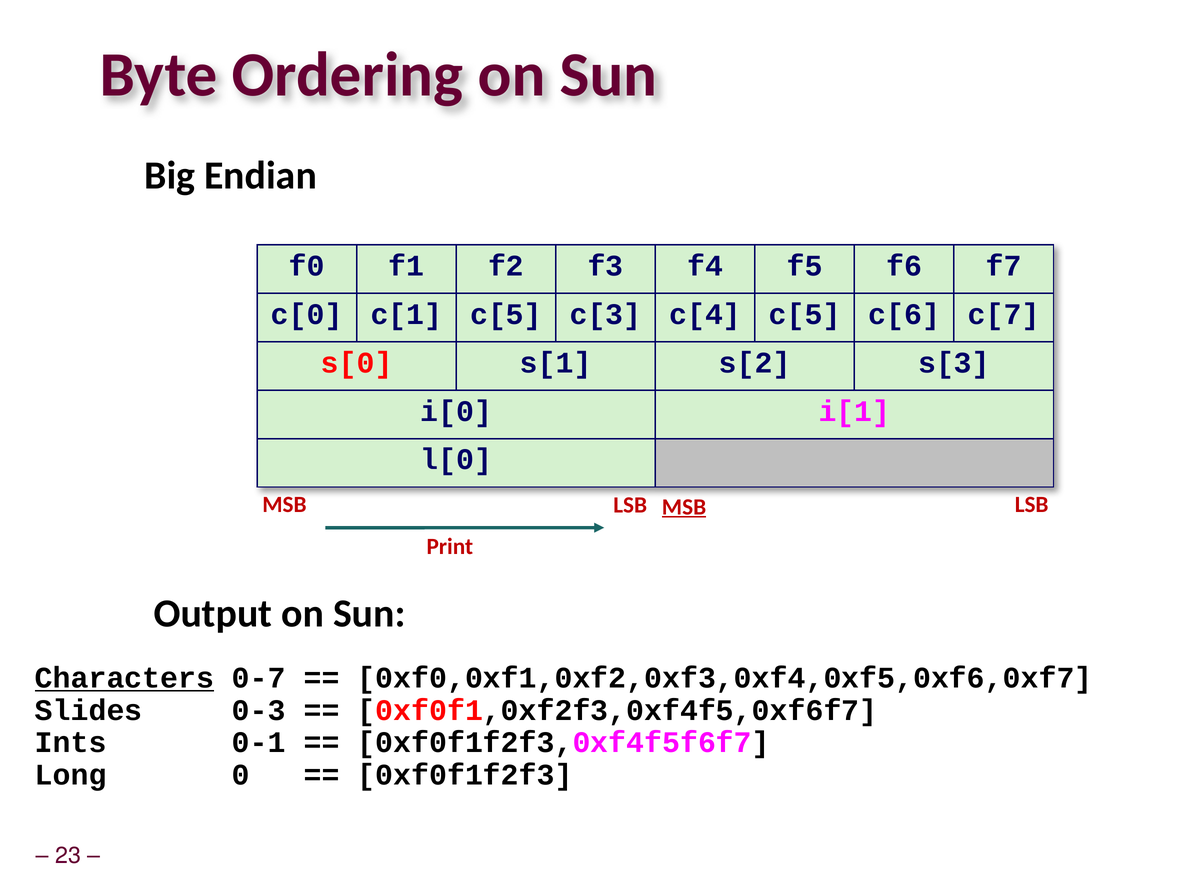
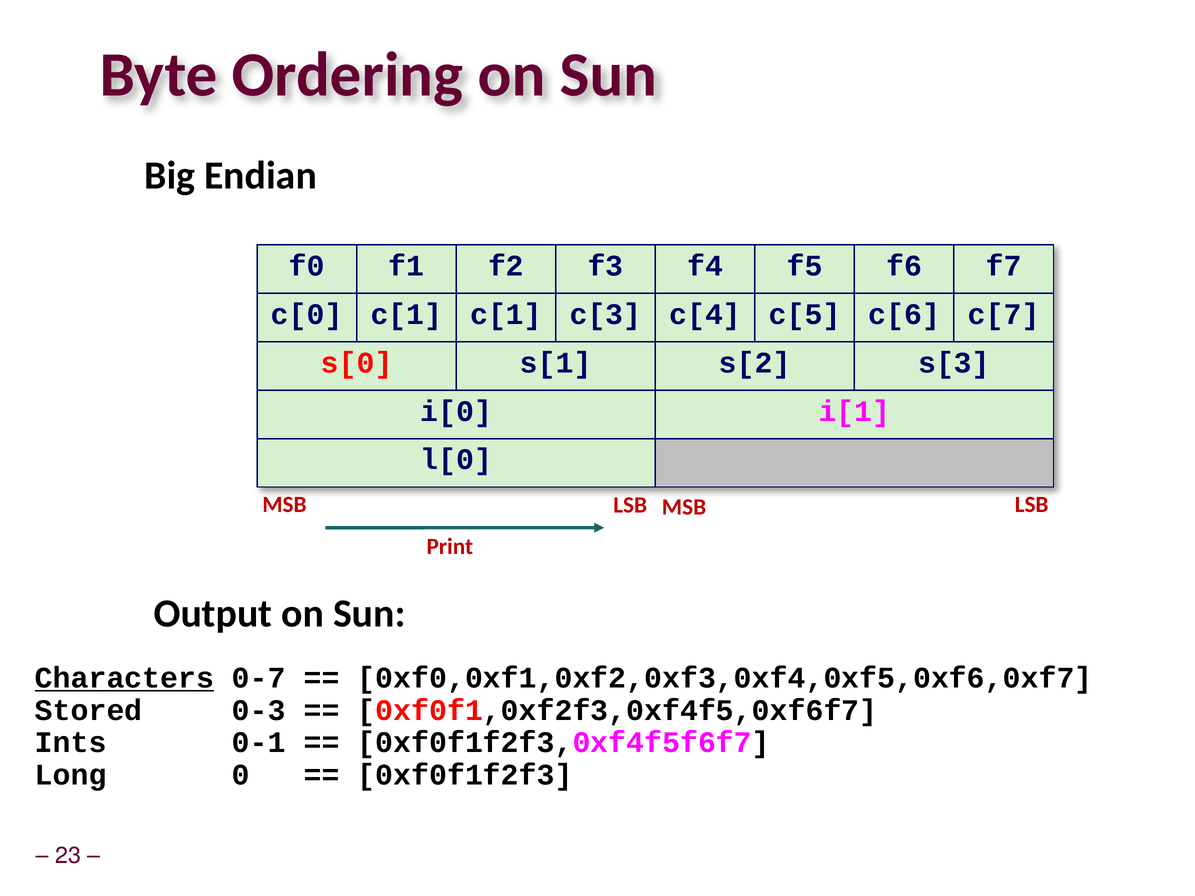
c[1 c[5: c[5 -> c[1
MSB at (684, 507) underline: present -> none
Slides: Slides -> Stored
